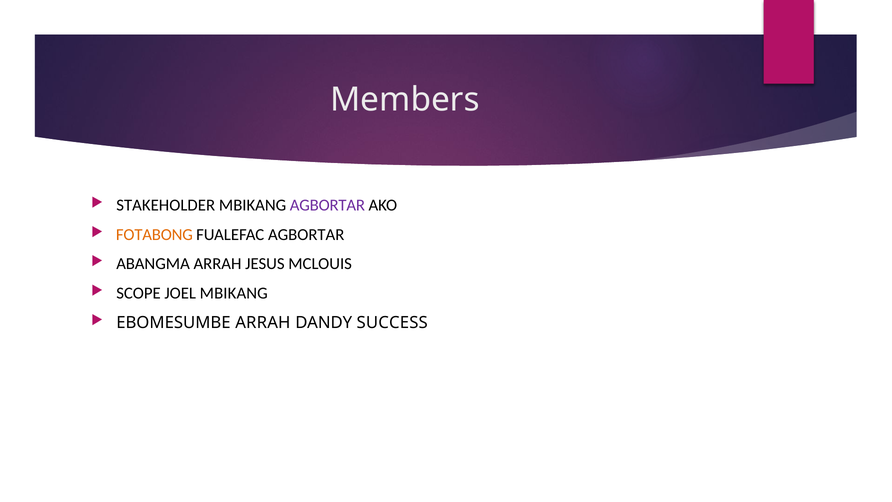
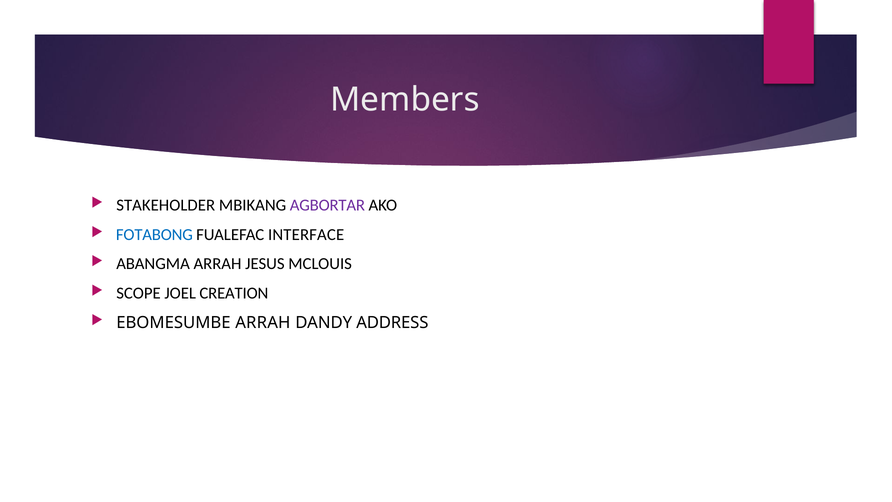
FOTABONG colour: orange -> blue
FUALEFAC AGBORTAR: AGBORTAR -> INTERFACE
JOEL MBIKANG: MBIKANG -> CREATION
SUCCESS: SUCCESS -> ADDRESS
